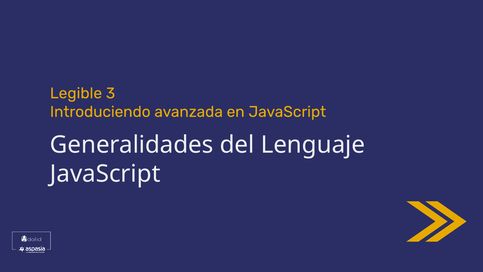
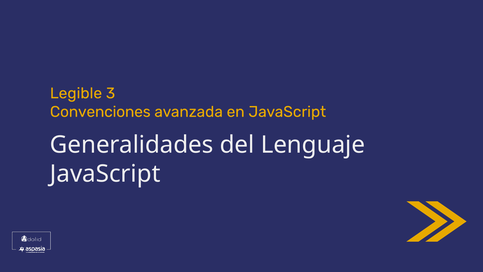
Introduciendo: Introduciendo -> Convenciones
